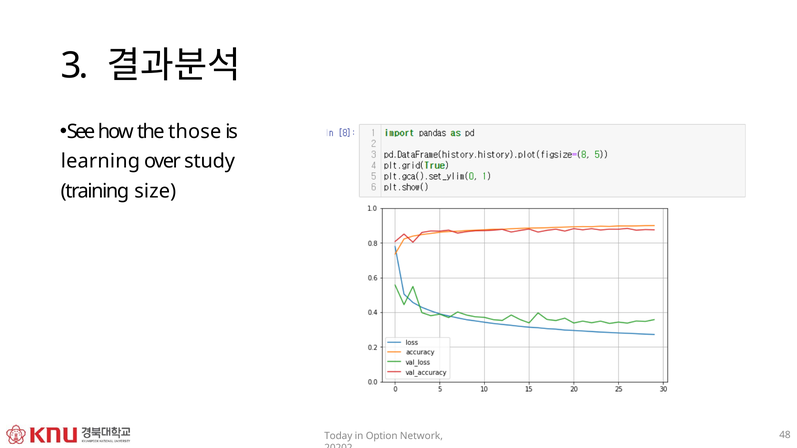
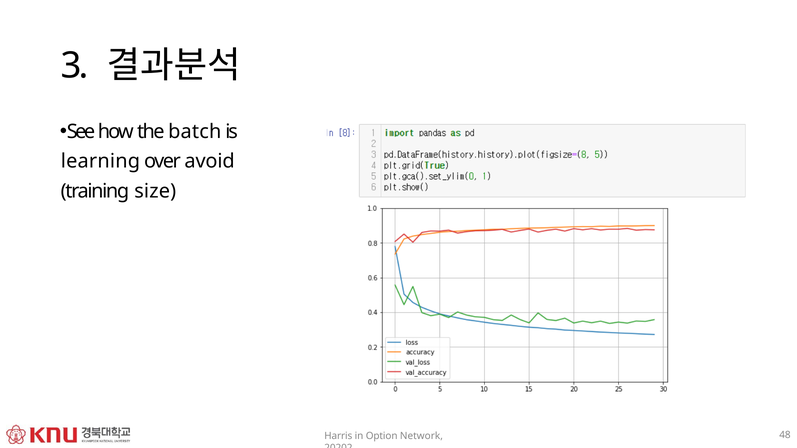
those: those -> batch
study: study -> avoid
Today: Today -> Harris
